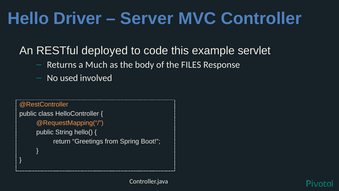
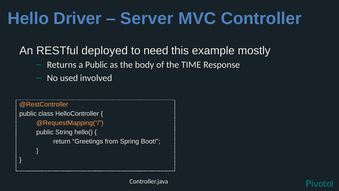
code: code -> need
servlet: servlet -> mostly
a Much: Much -> Public
FILES: FILES -> TIME
